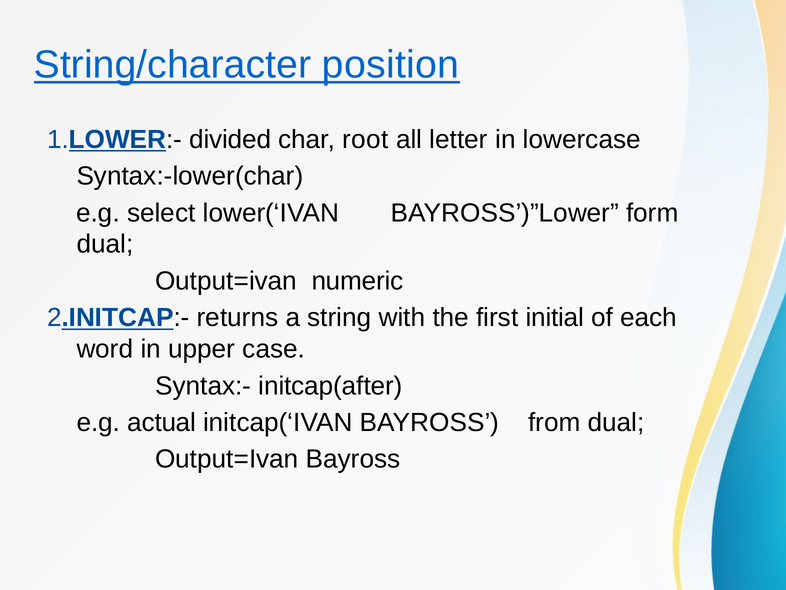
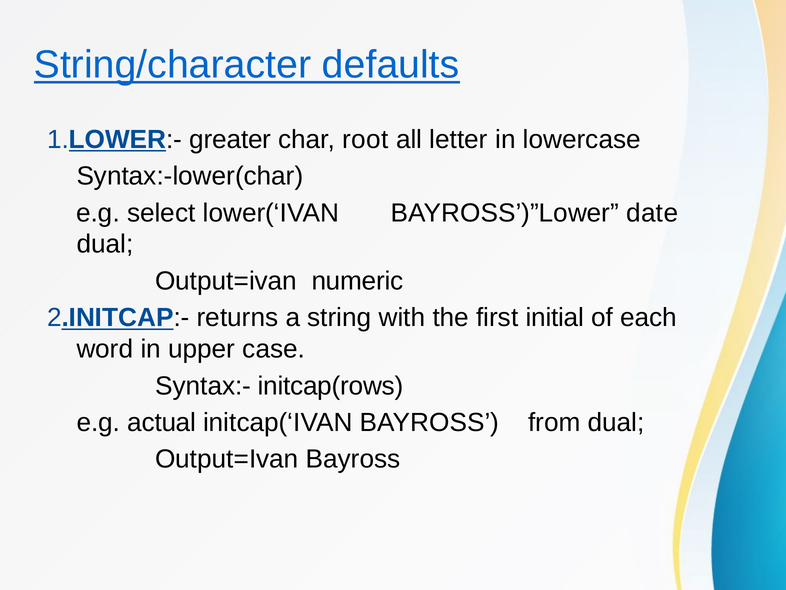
position: position -> defaults
divided: divided -> greater
form: form -> date
initcap(after: initcap(after -> initcap(rows
